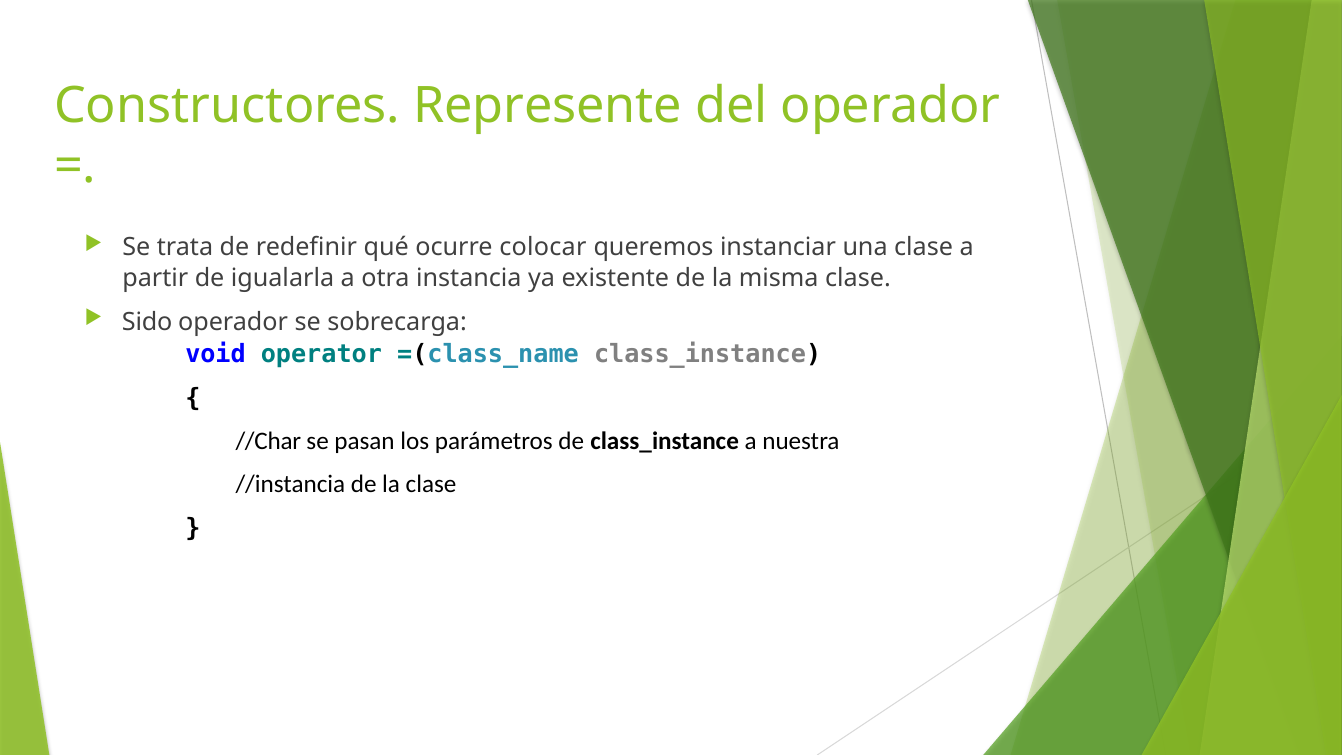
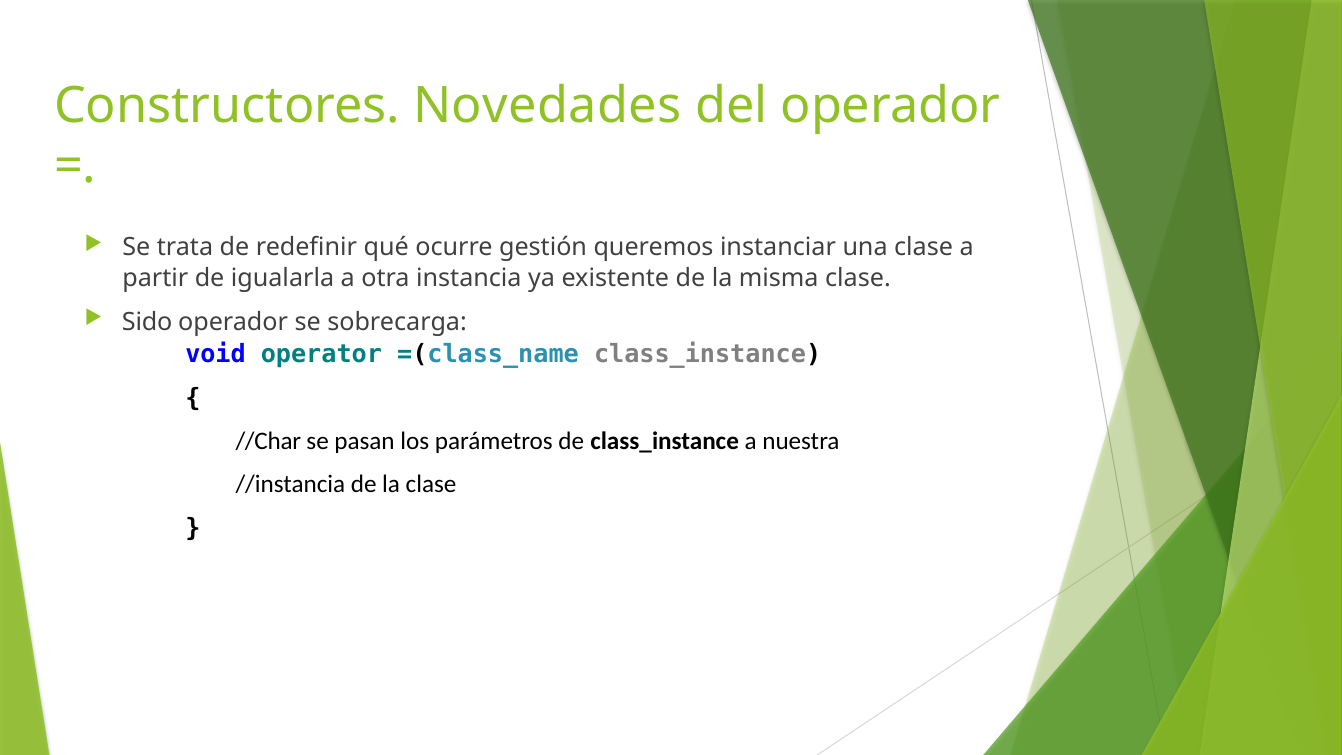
Represente: Represente -> Novedades
colocar: colocar -> gestión
